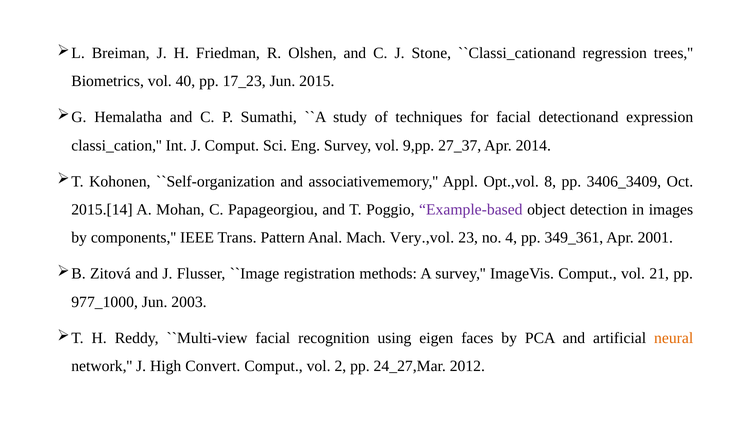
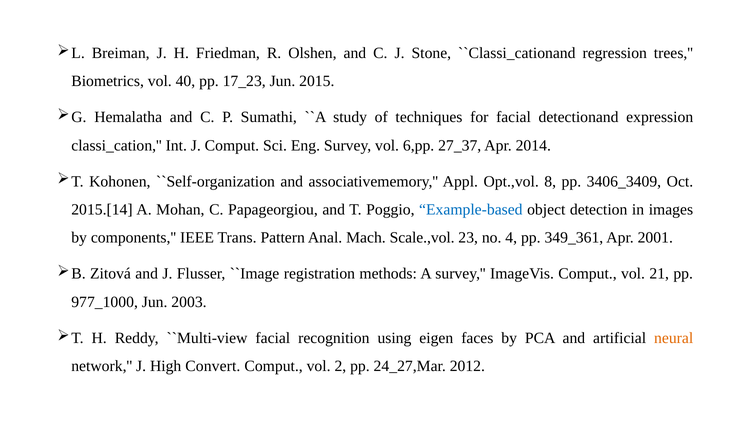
9,pp: 9,pp -> 6,pp
Example-based colour: purple -> blue
Very.,vol: Very.,vol -> Scale.,vol
